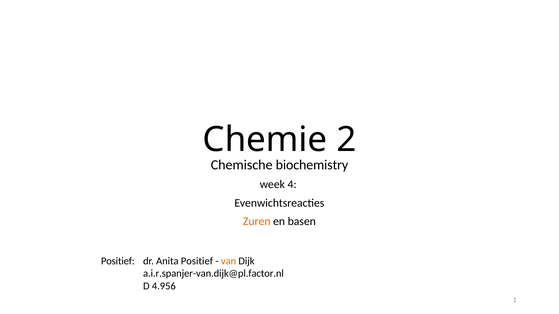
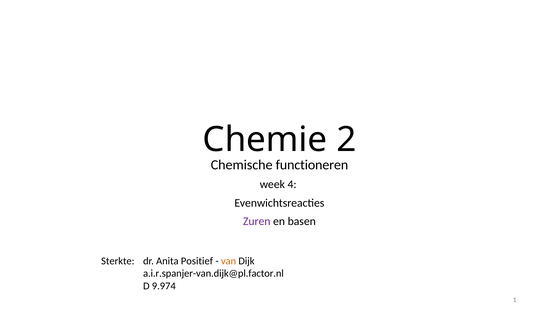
biochemistry: biochemistry -> functioneren
Zuren colour: orange -> purple
Positief at (118, 261): Positief -> Sterkte
4.956: 4.956 -> 9.974
